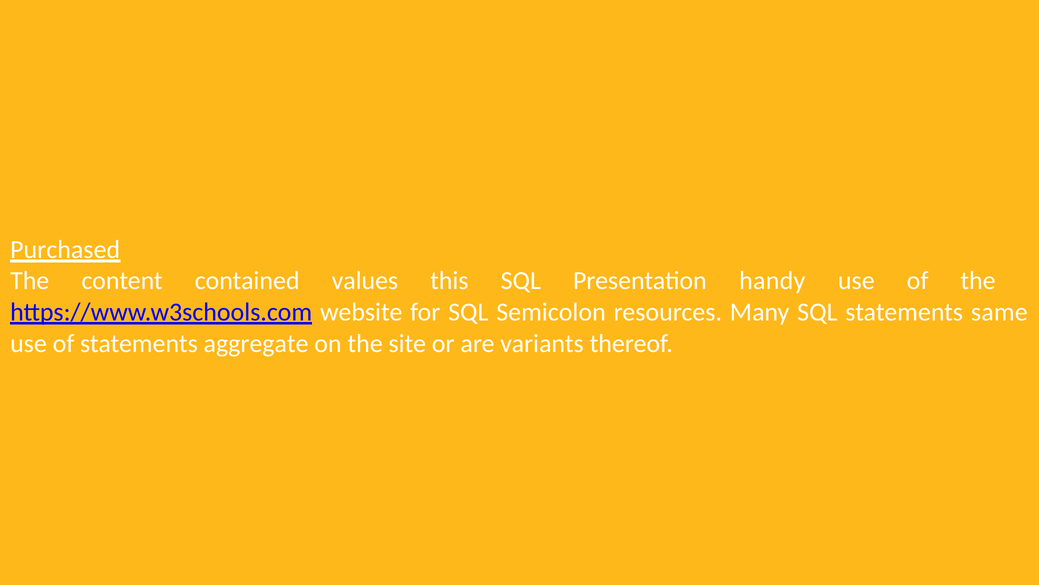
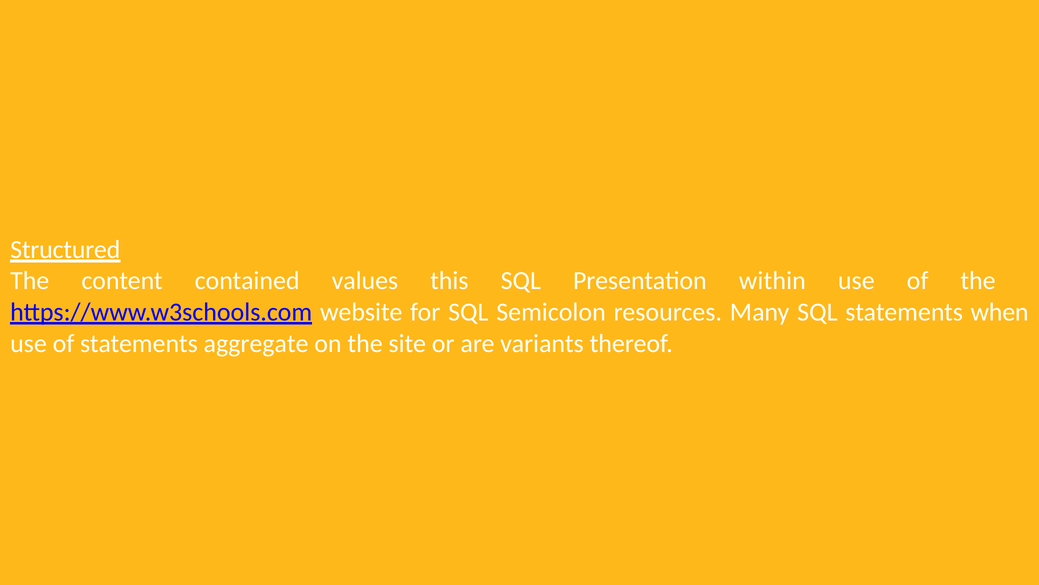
Purchased: Purchased -> Structured
handy: handy -> within
same: same -> when
